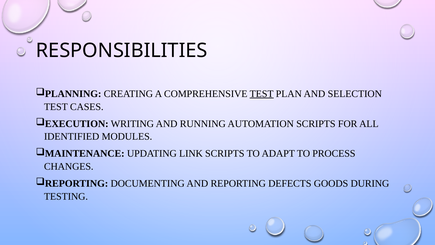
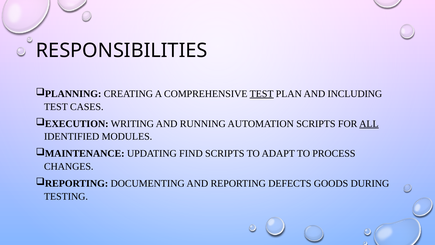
SELECTION: SELECTION -> INCLUDING
ALL underline: none -> present
LINK: LINK -> FIND
